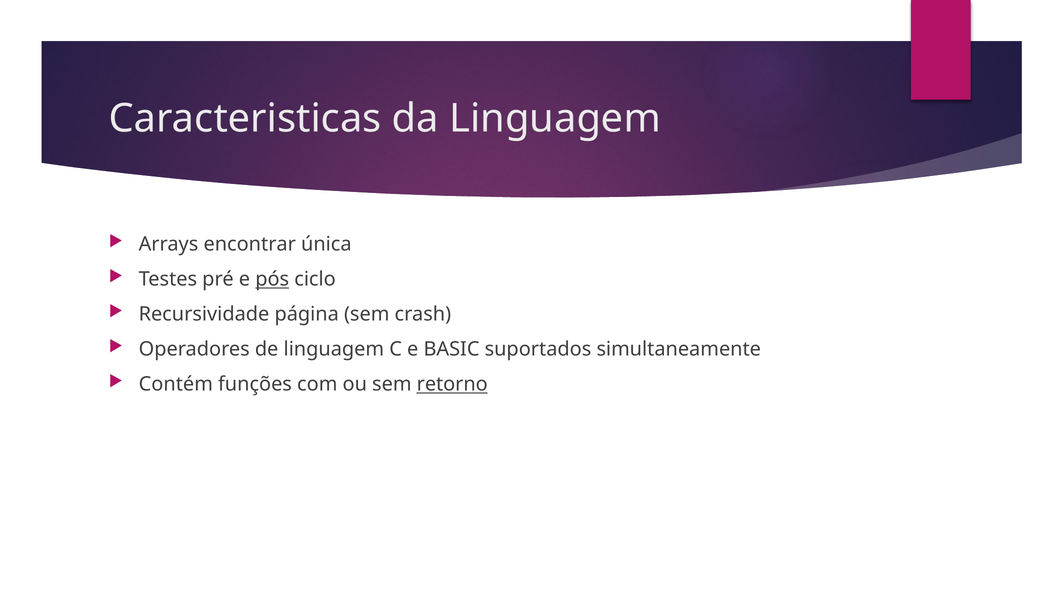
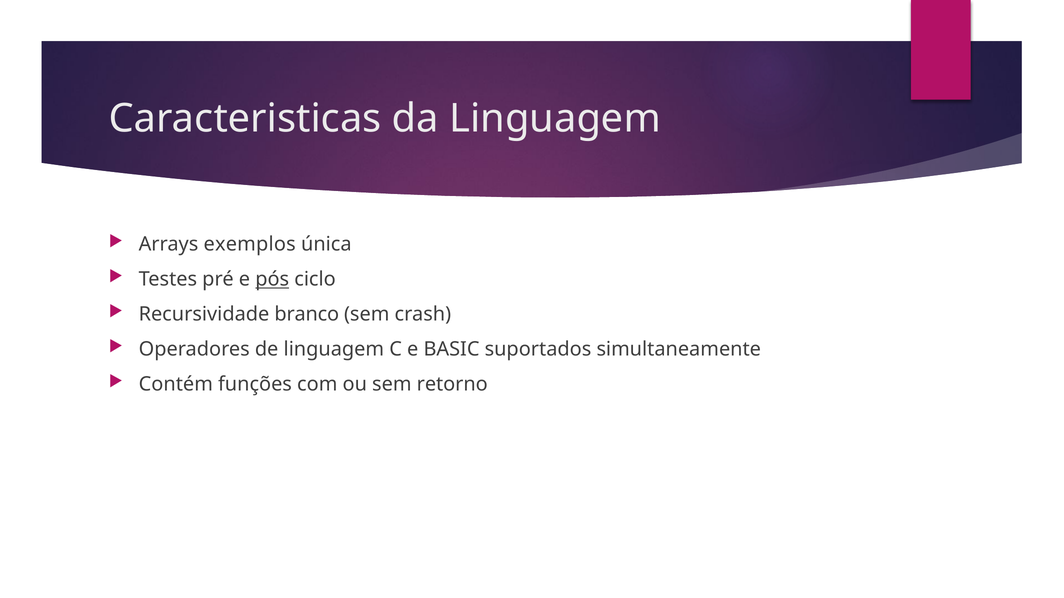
encontrar: encontrar -> exemplos
página: página -> branco
retorno underline: present -> none
